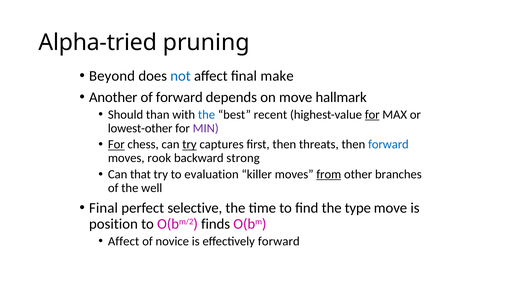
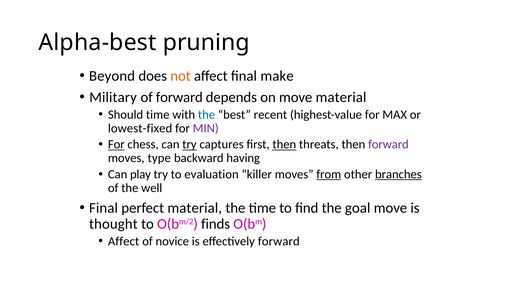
Alpha-tried: Alpha-tried -> Alpha-best
not colour: blue -> orange
Another: Another -> Military
move hallmark: hallmark -> material
Should than: than -> time
for at (372, 115) underline: present -> none
lowest-other: lowest-other -> lowest-fixed
then at (284, 145) underline: none -> present
forward at (388, 145) colour: blue -> purple
rook: rook -> type
strong: strong -> having
that: that -> play
branches underline: none -> present
perfect selective: selective -> material
type: type -> goal
position: position -> thought
